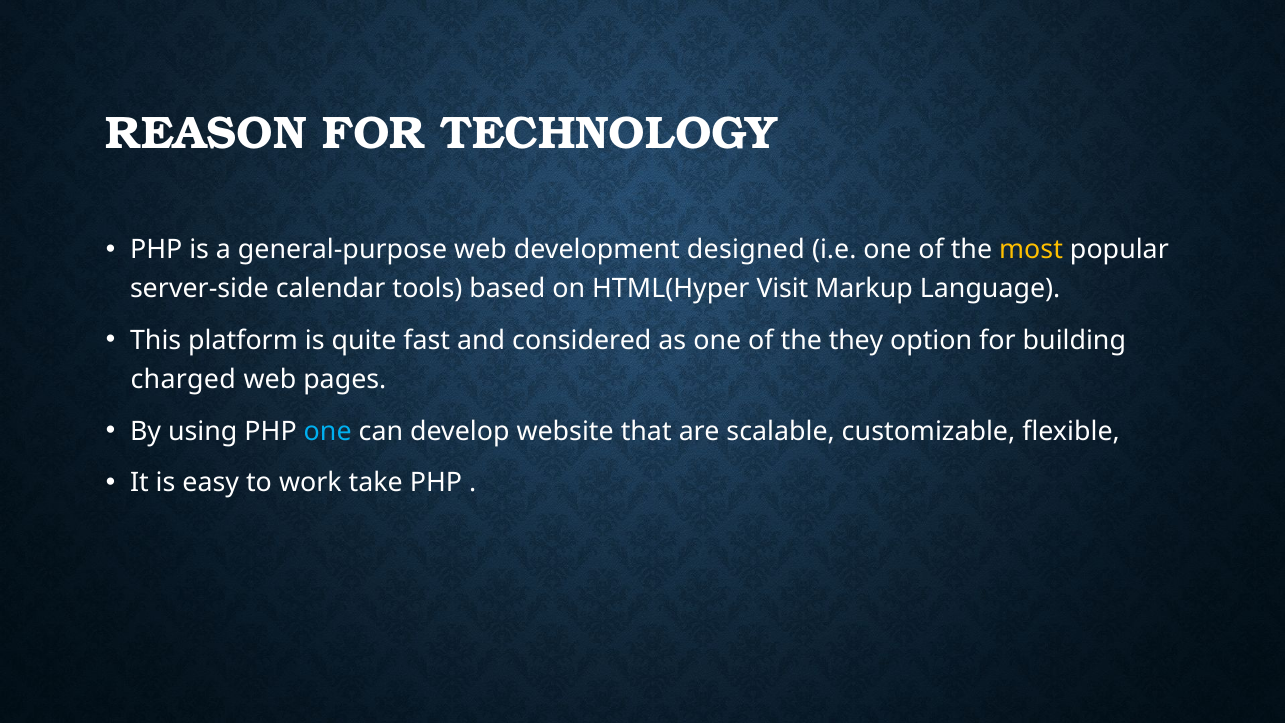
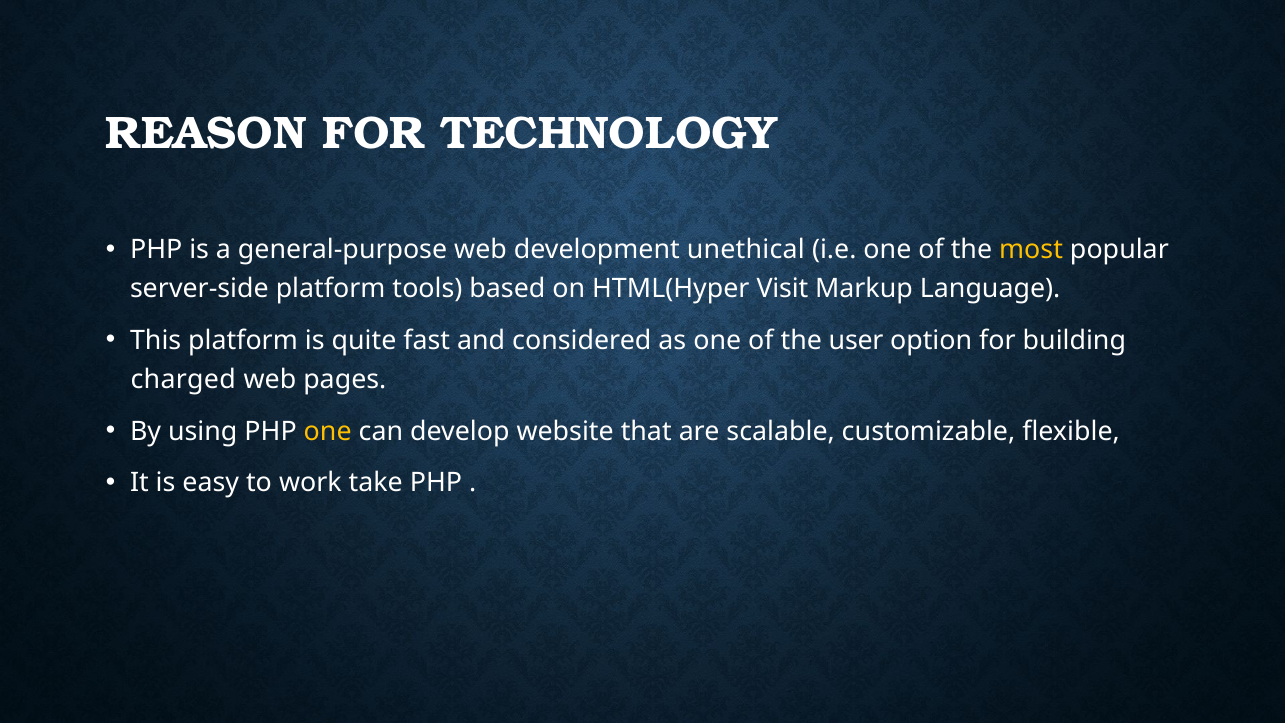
designed: designed -> unethical
server-side calendar: calendar -> platform
they: they -> user
one at (328, 431) colour: light blue -> yellow
